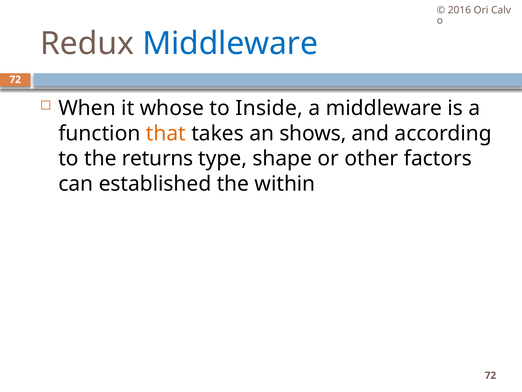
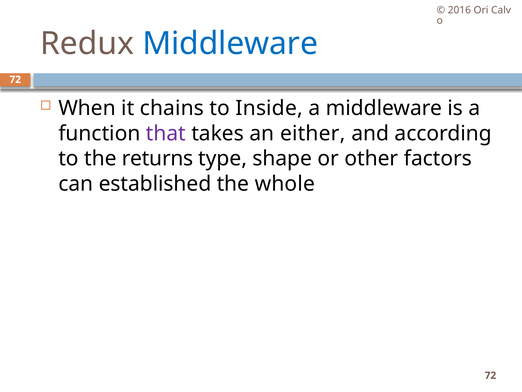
whose: whose -> chains
that colour: orange -> purple
shows: shows -> either
within: within -> whole
